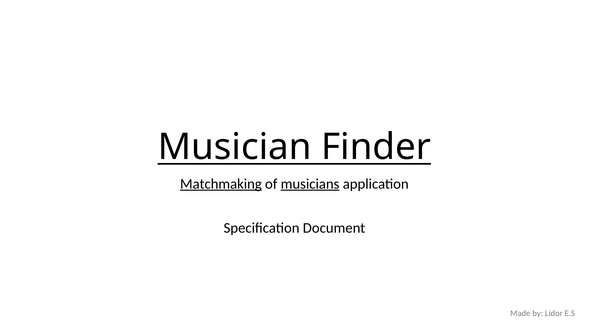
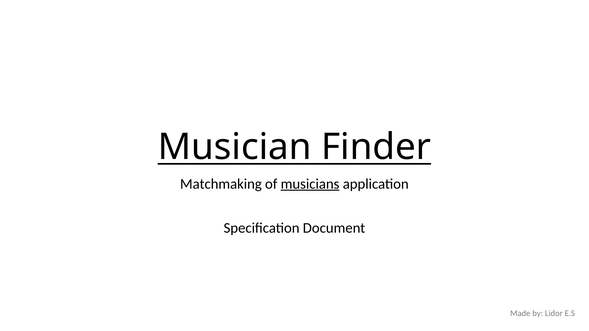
Matchmaking underline: present -> none
